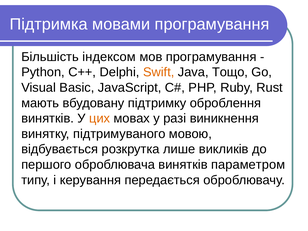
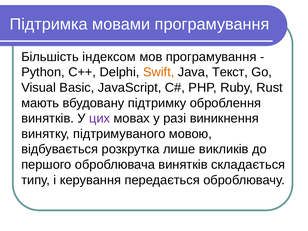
Тощо: Тощо -> Текст
цих colour: orange -> purple
параметром: параметром -> складається
